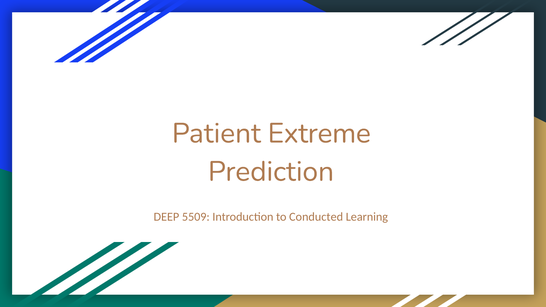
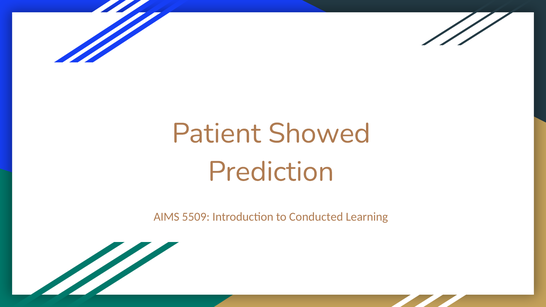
Extreme: Extreme -> Showed
DEEP: DEEP -> AIMS
